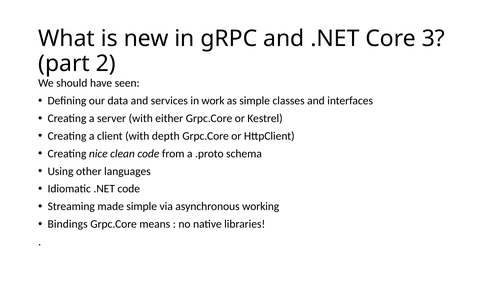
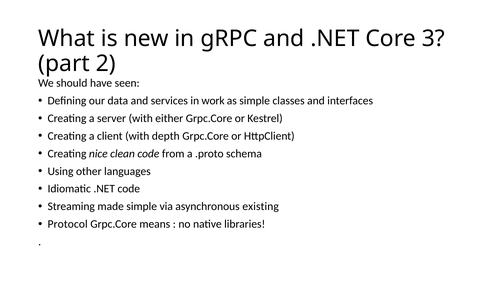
working: working -> existing
Bindings: Bindings -> Protocol
